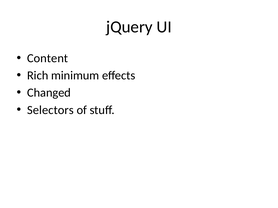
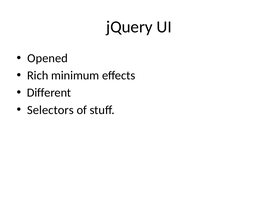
Content: Content -> Opened
Changed: Changed -> Different
